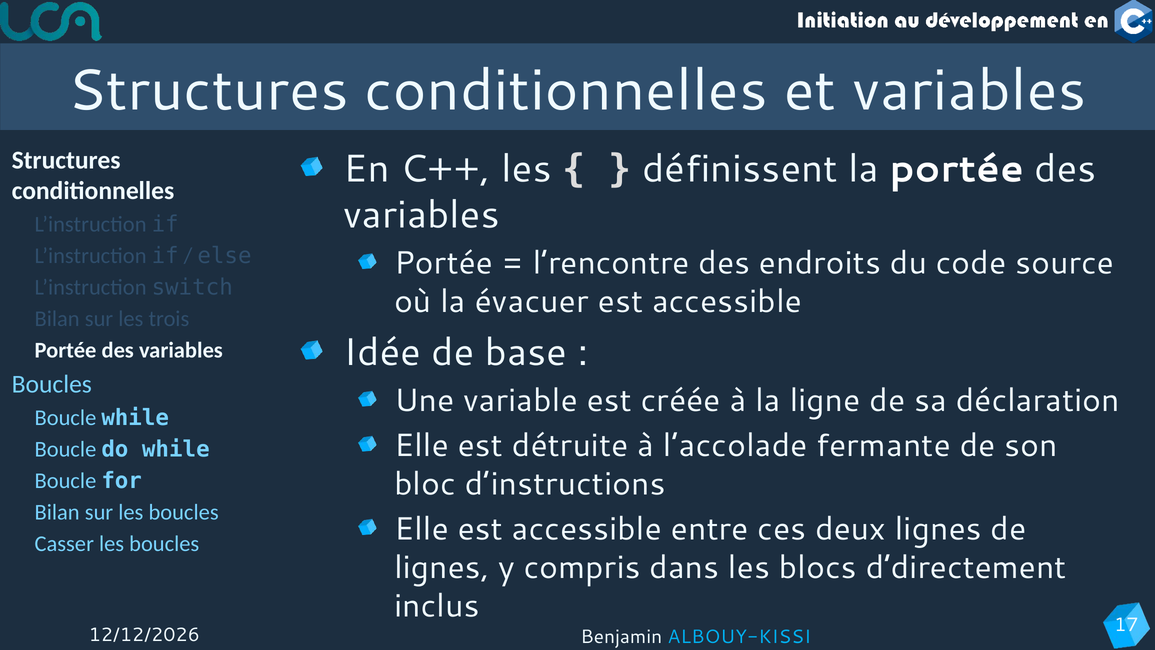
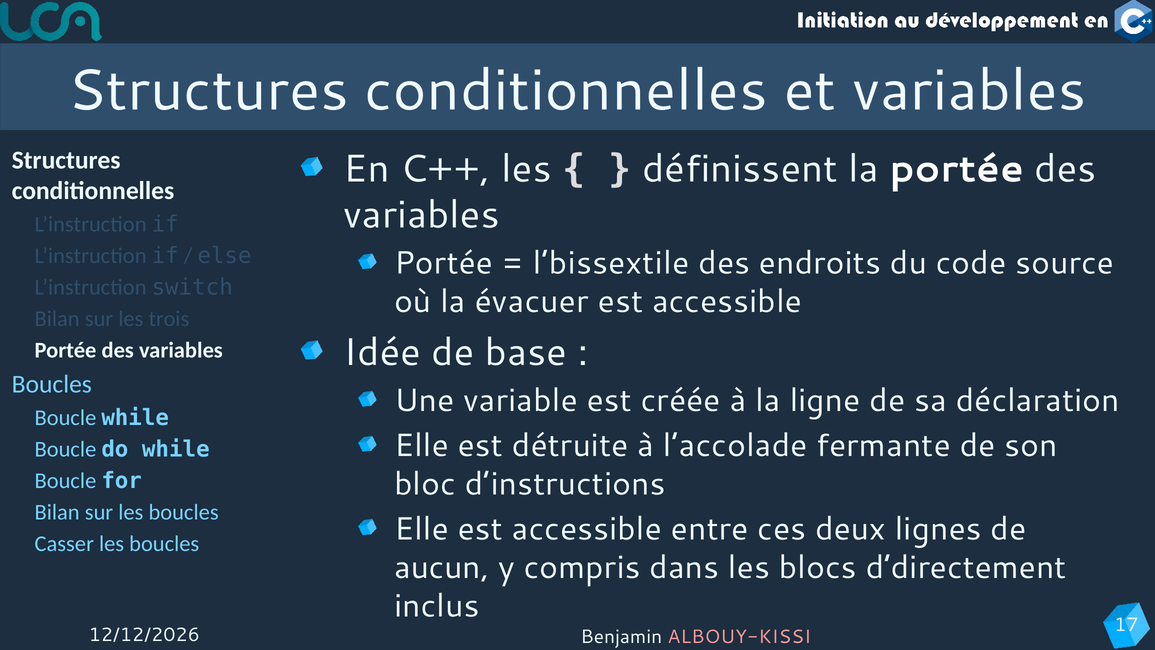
l’rencontre: l’rencontre -> l’bissextile
lignes at (442, 567): lignes -> aucun
ALBOUY-KISSI colour: light blue -> pink
